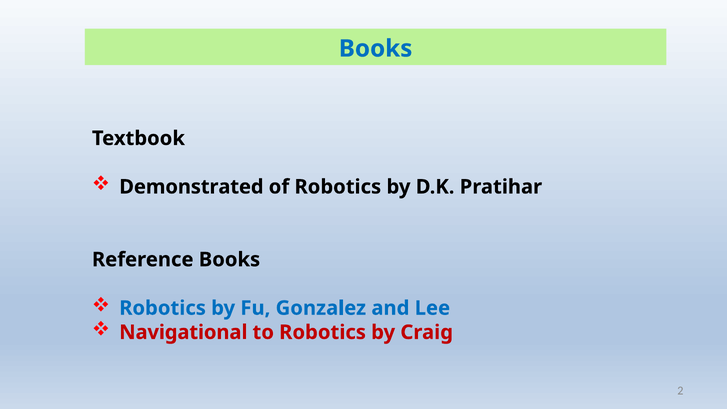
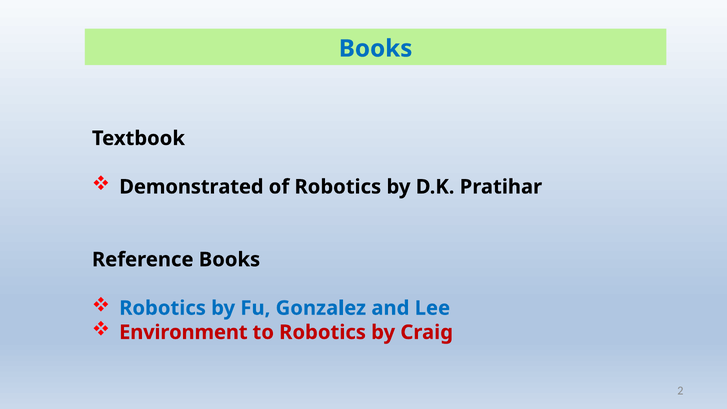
Navigational: Navigational -> Environment
